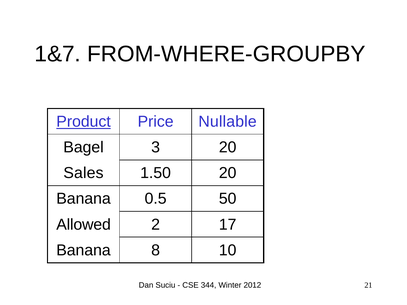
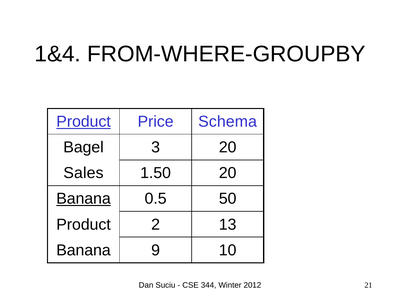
1&7: 1&7 -> 1&4
Nullable: Nullable -> Schema
Banana at (84, 199) underline: none -> present
Allowed at (84, 225): Allowed -> Product
17: 17 -> 13
8: 8 -> 9
